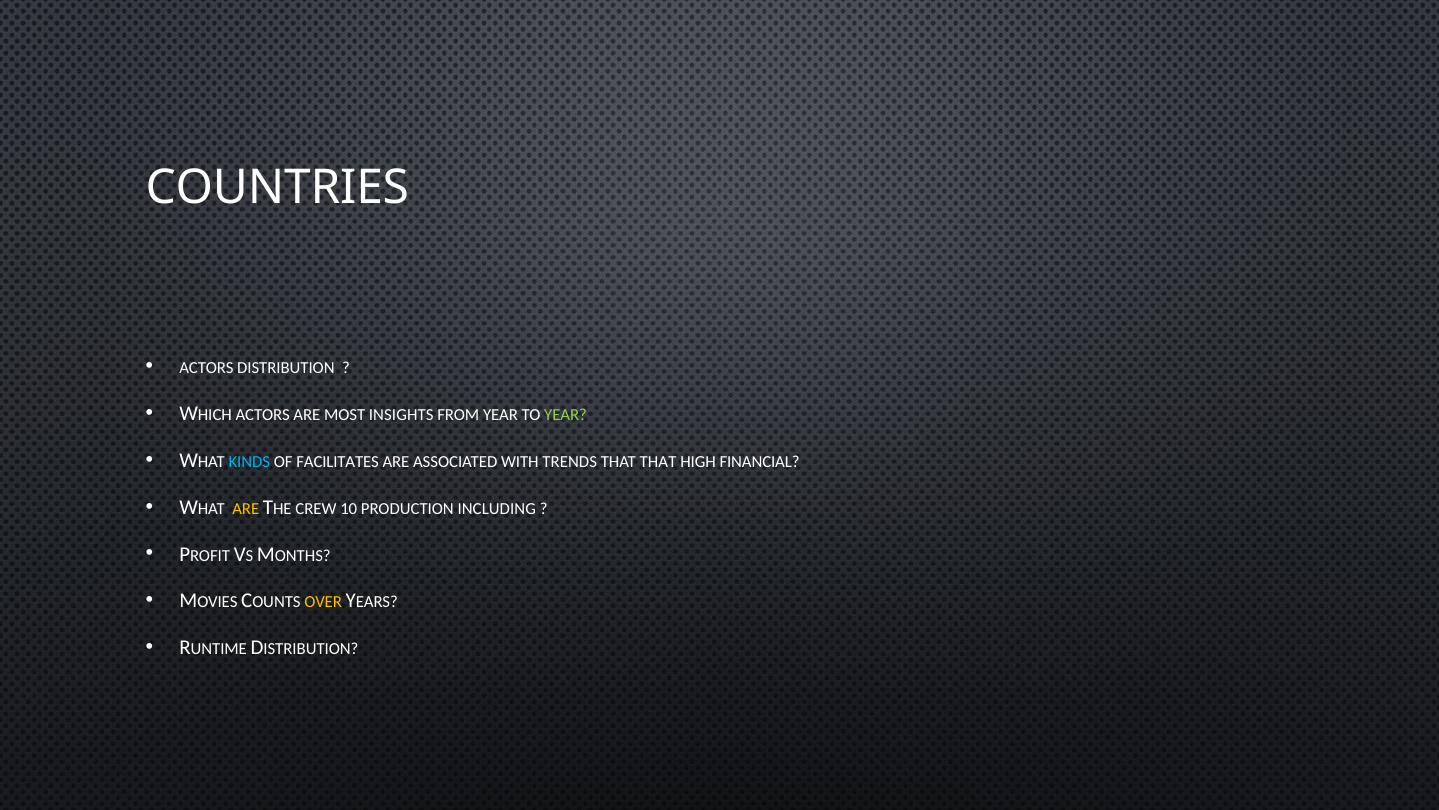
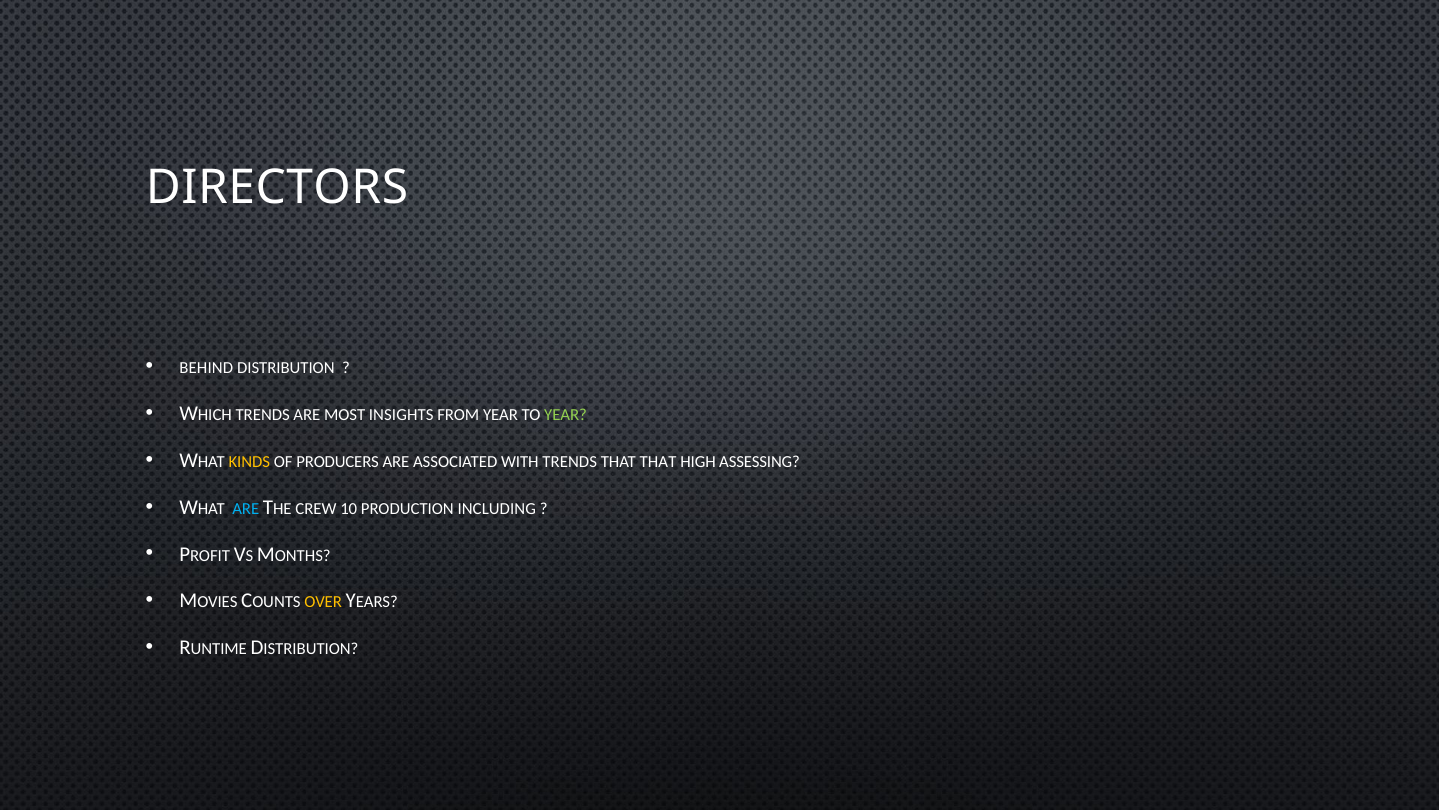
COUNTRIES: COUNTRIES -> DIRECTORS
ACTORS at (206, 368): ACTORS -> BEHIND
ACTORS at (263, 415): ACTORS -> TRENDS
KINDS colour: light blue -> yellow
FACILITATES: FACILITATES -> PRODUCERS
FINANCIAL: FINANCIAL -> ASSESSING
ARE at (246, 508) colour: yellow -> light blue
